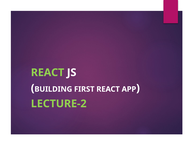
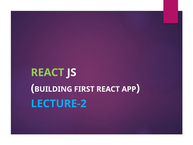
LECTURE-2 colour: light green -> light blue
